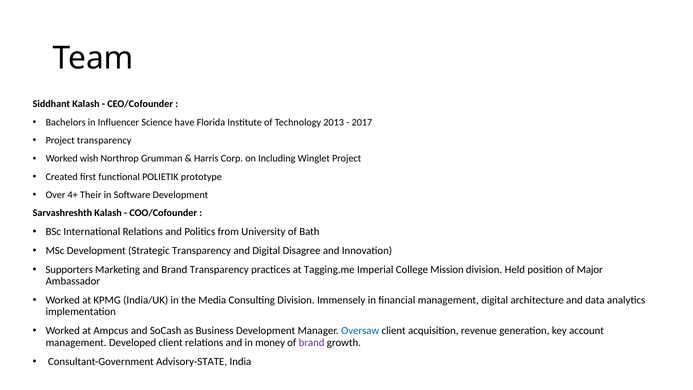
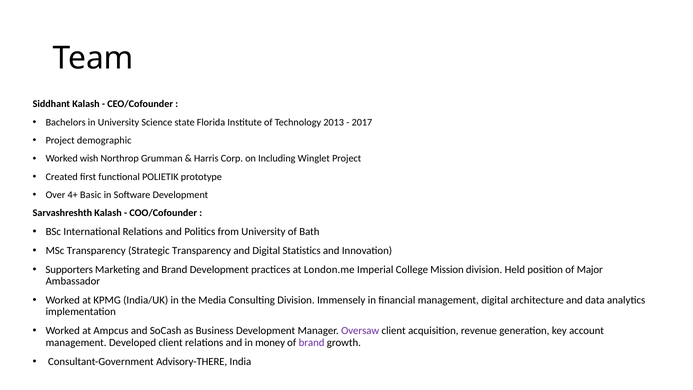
in Influencer: Influencer -> University
have: have -> state
Project transparency: transparency -> demographic
Their: Their -> Basic
MSc Development: Development -> Transparency
Disagree: Disagree -> Statistics
Brand Transparency: Transparency -> Development
Tagging.me: Tagging.me -> London.me
Oversaw colour: blue -> purple
Advisory-STATE: Advisory-STATE -> Advisory-THERE
